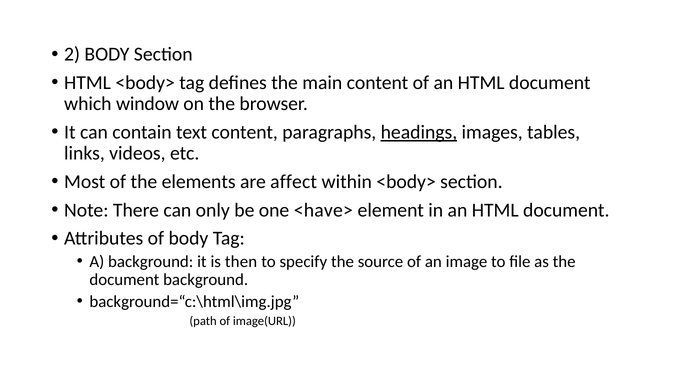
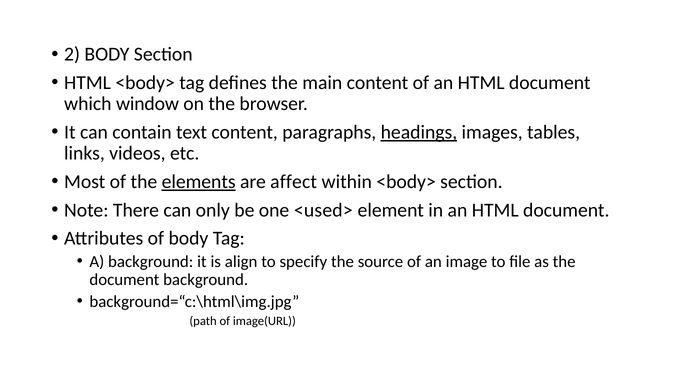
elements underline: none -> present
<have>: <have> -> <used>
then: then -> align
